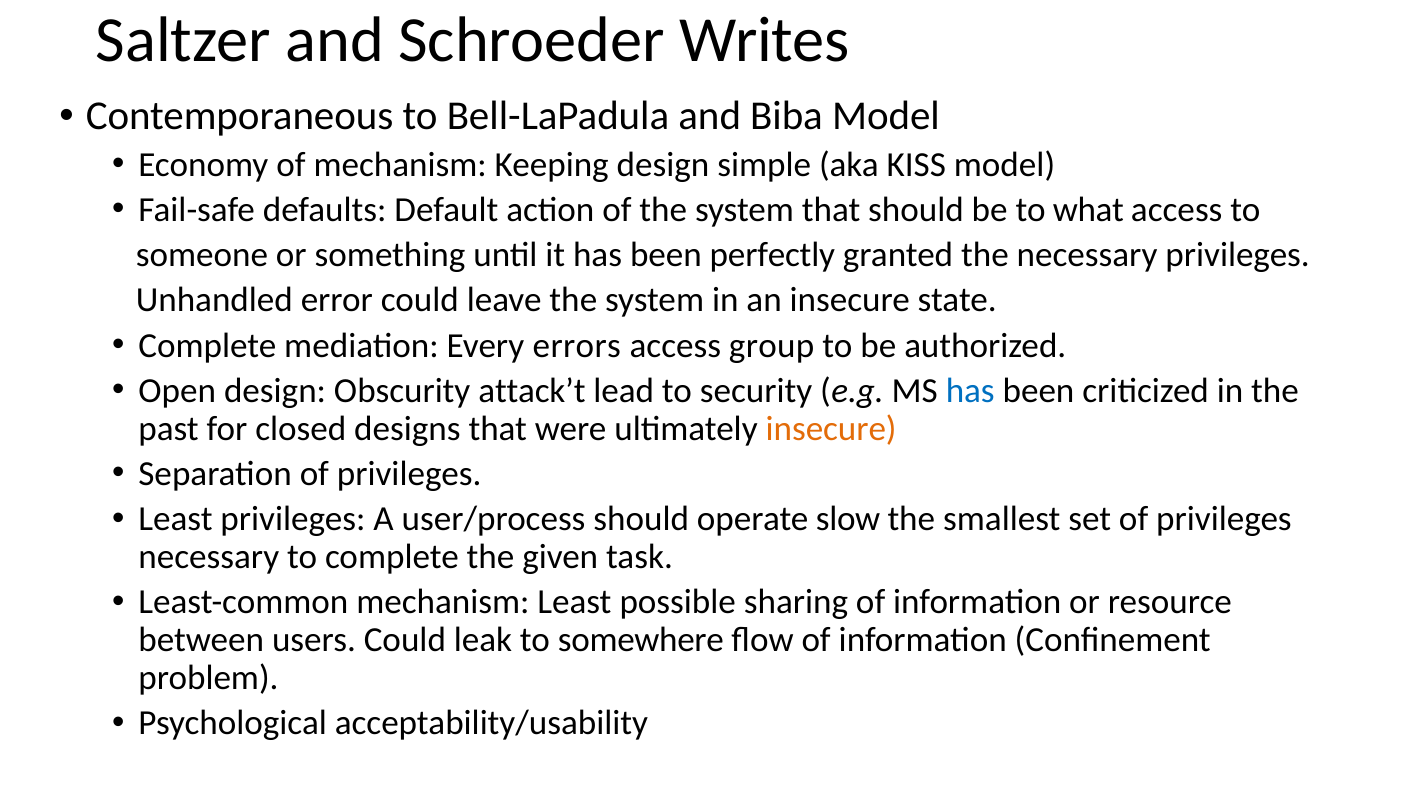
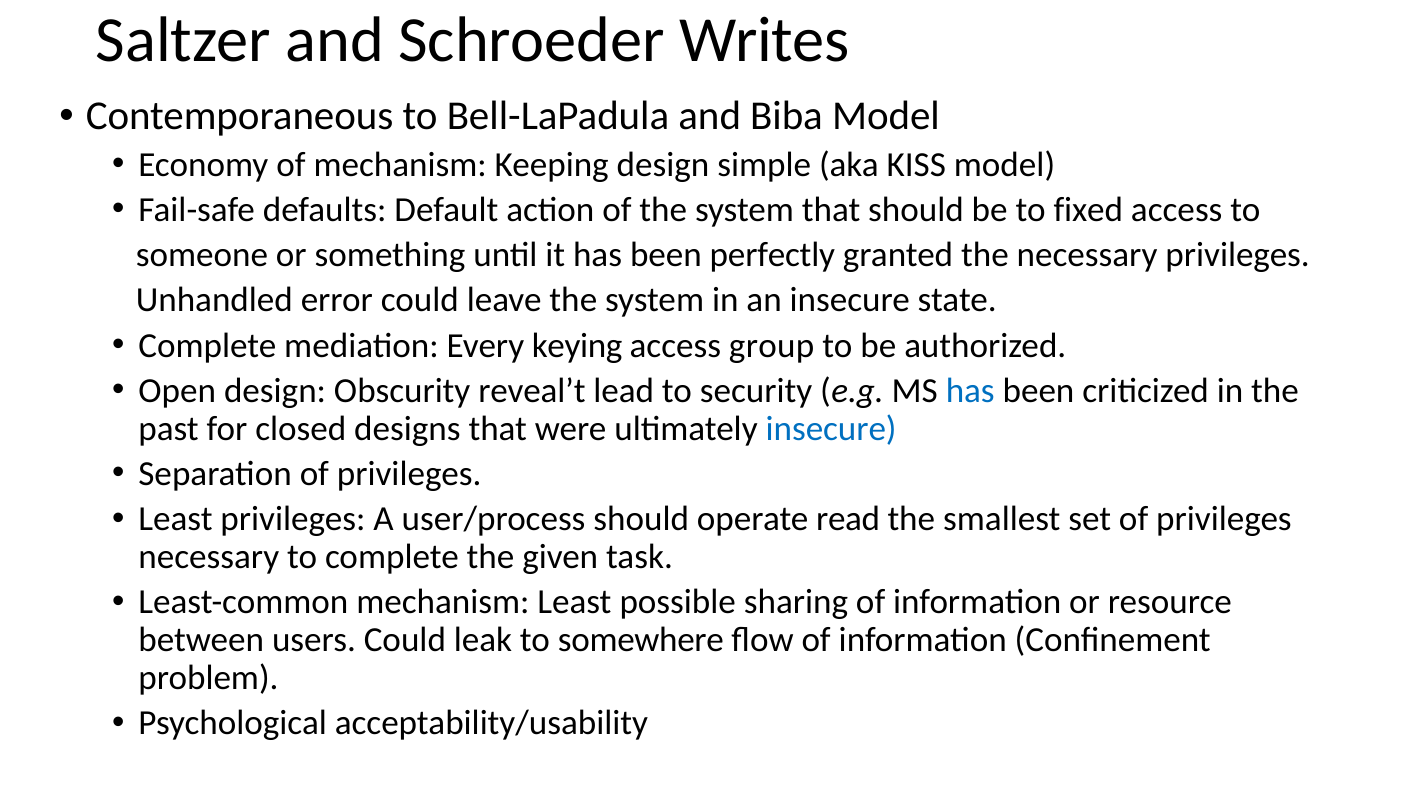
what: what -> fixed
errors: errors -> keying
attack’t: attack’t -> reveal’t
insecure at (831, 429) colour: orange -> blue
slow: slow -> read
